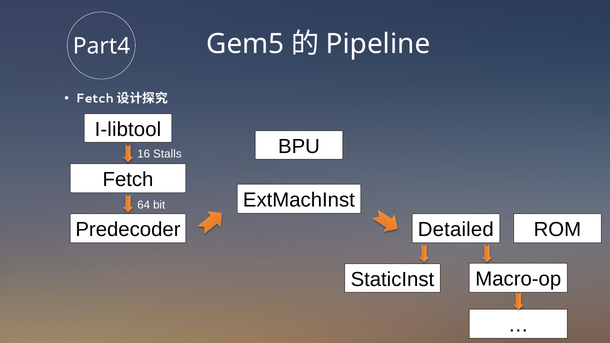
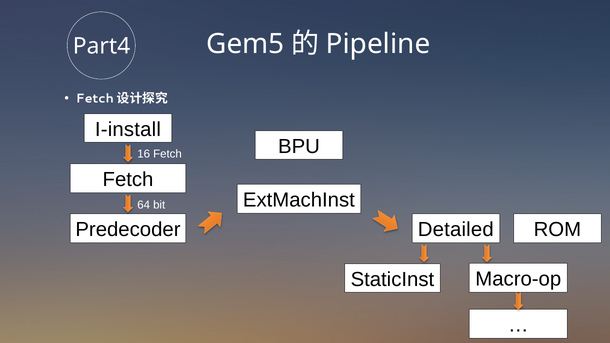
I-libtool: I-libtool -> I-install
16 Stalls: Stalls -> Fetch
